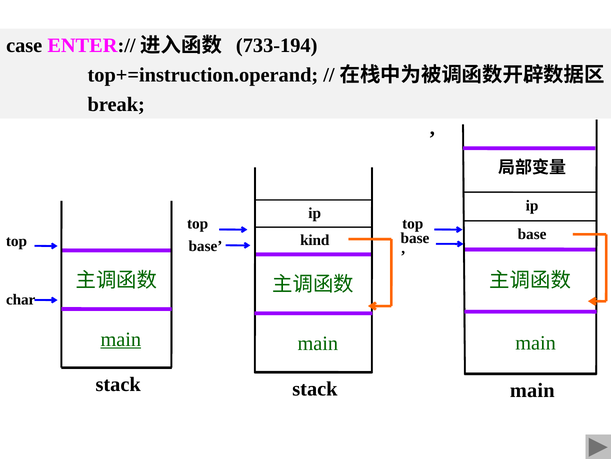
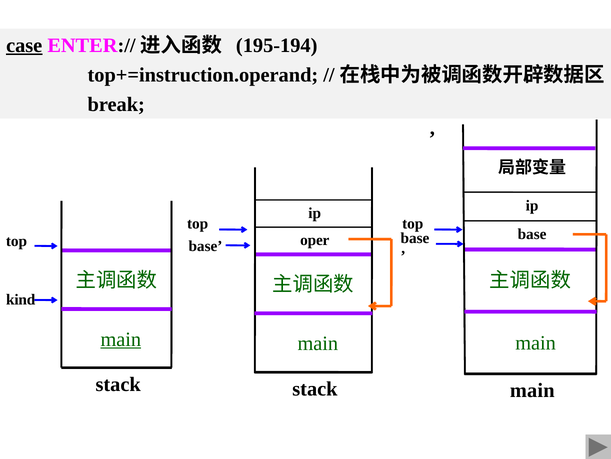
case underline: none -> present
733-194: 733-194 -> 195-194
kind: kind -> oper
char: char -> kind
